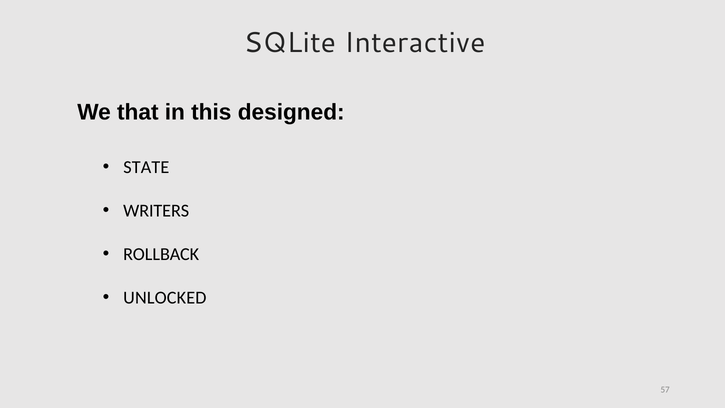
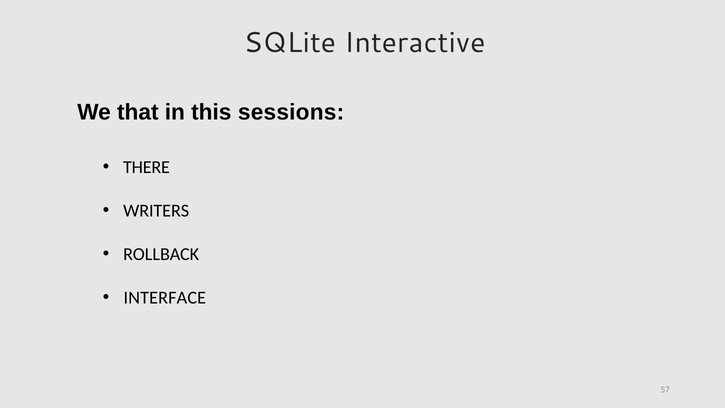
designed: designed -> sessions
STATE: STATE -> THERE
UNLOCKED: UNLOCKED -> INTERFACE
